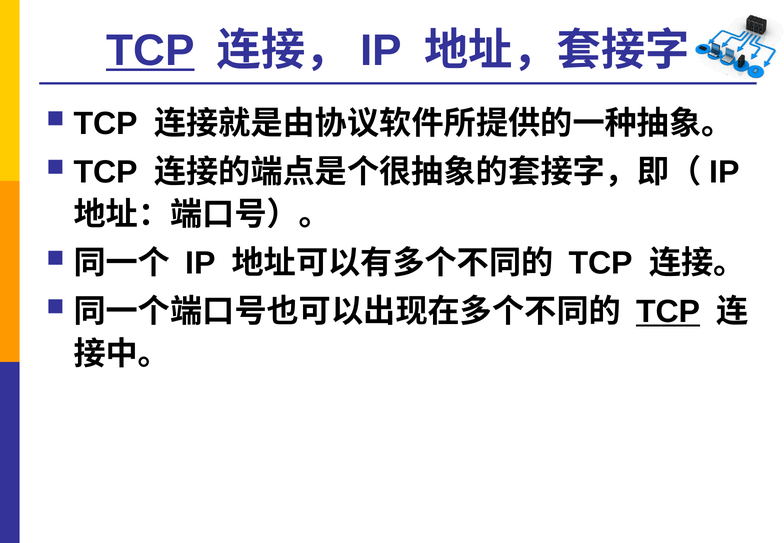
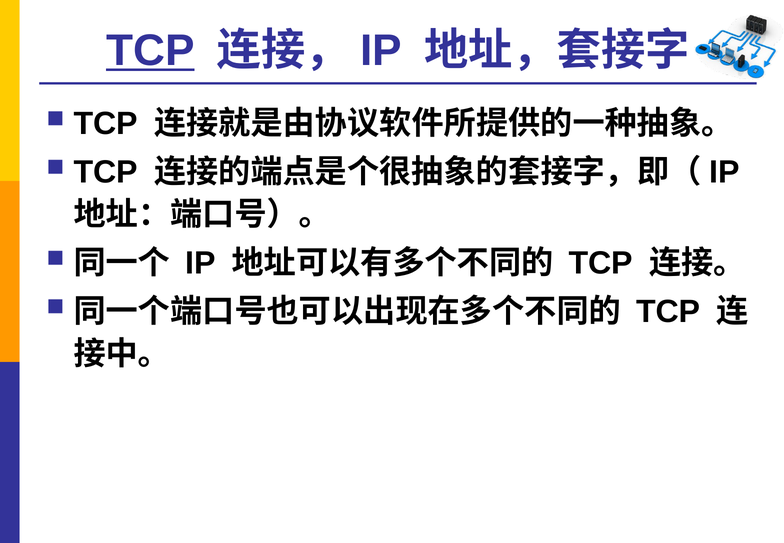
TCP at (668, 312) underline: present -> none
